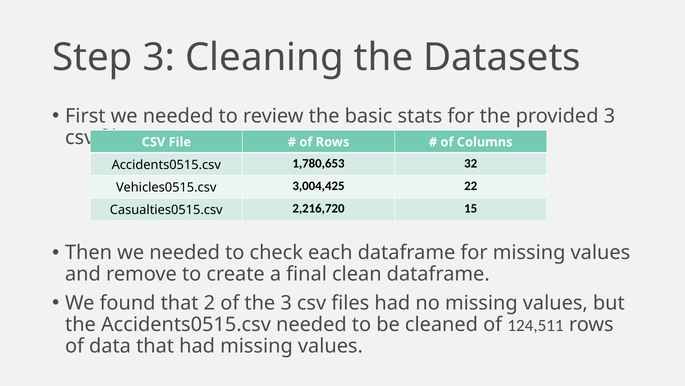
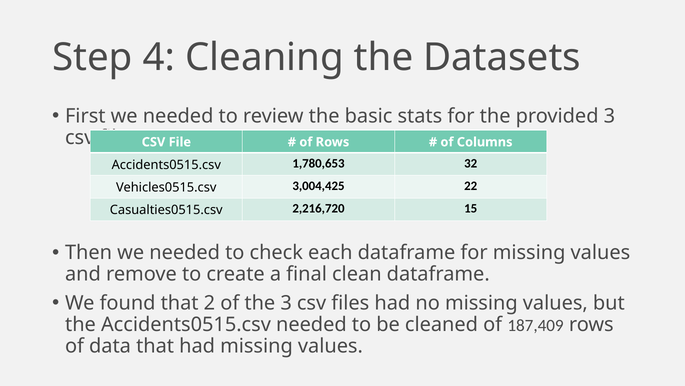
Step 3: 3 -> 4
124,511: 124,511 -> 187,409
